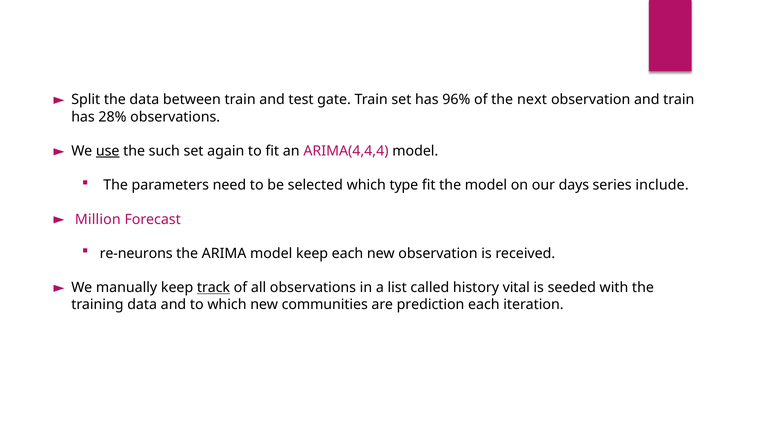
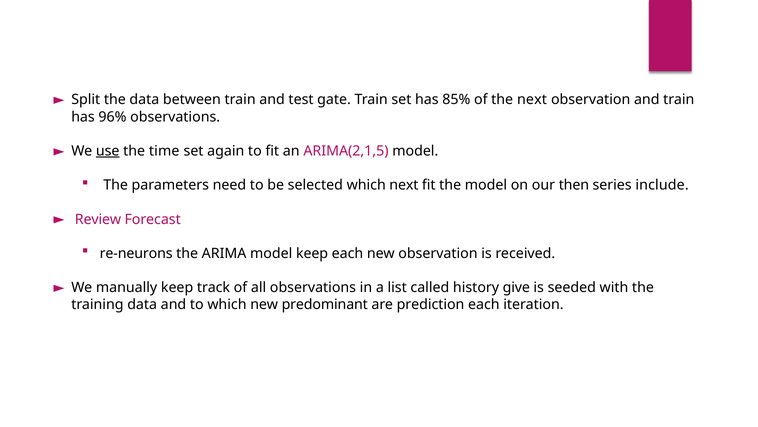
96%: 96% -> 85%
28%: 28% -> 96%
such: such -> time
ARIMA(4,4,4: ARIMA(4,4,4 -> ARIMA(2,1,5
which type: type -> next
days: days -> then
Million: Million -> Review
track underline: present -> none
vital: vital -> give
communities: communities -> predominant
